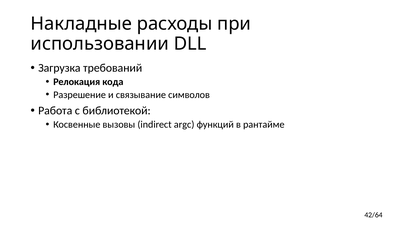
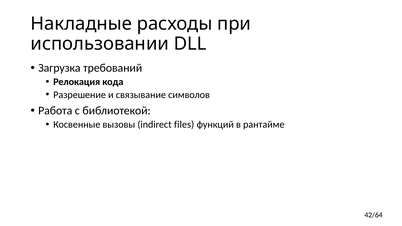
argc: argc -> files
